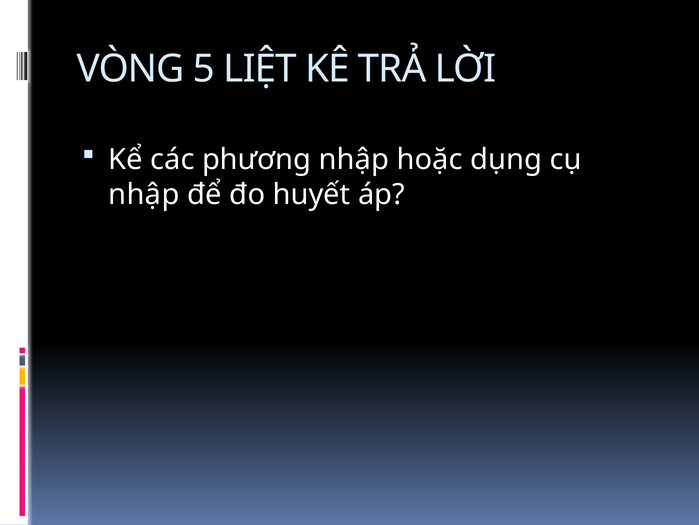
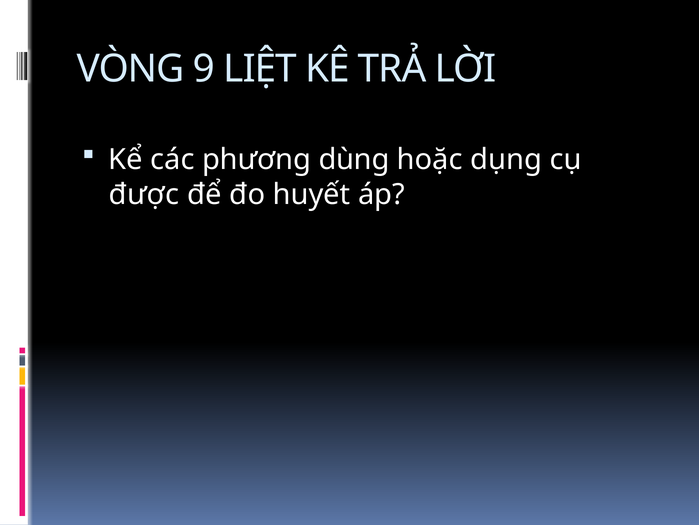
5: 5 -> 9
phương nhập: nhập -> dùng
nhập at (144, 194): nhập -> được
